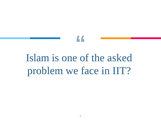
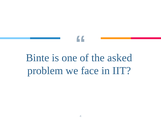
Islam: Islam -> Binte
